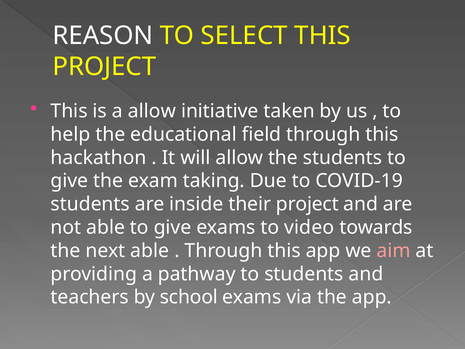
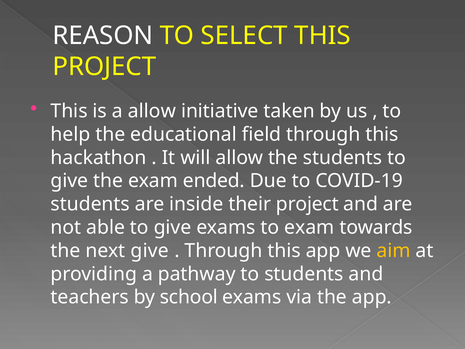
taking: taking -> ended
to video: video -> exam
next able: able -> give
aim colour: pink -> yellow
